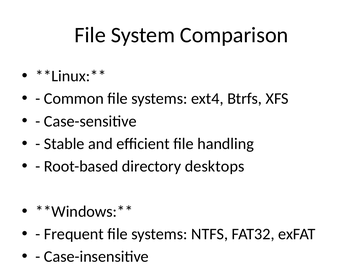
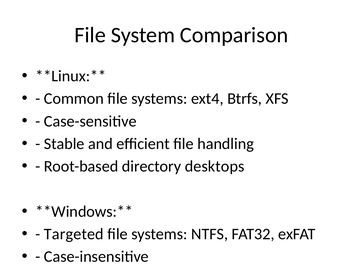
Frequent: Frequent -> Targeted
